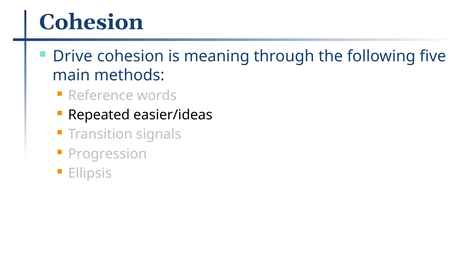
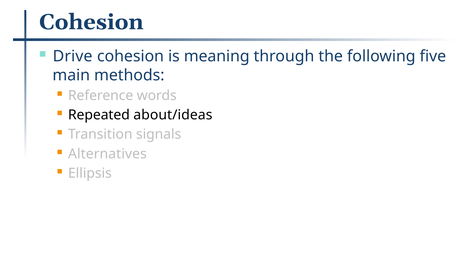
easier/ideas: easier/ideas -> about/ideas
Progression: Progression -> Alternatives
